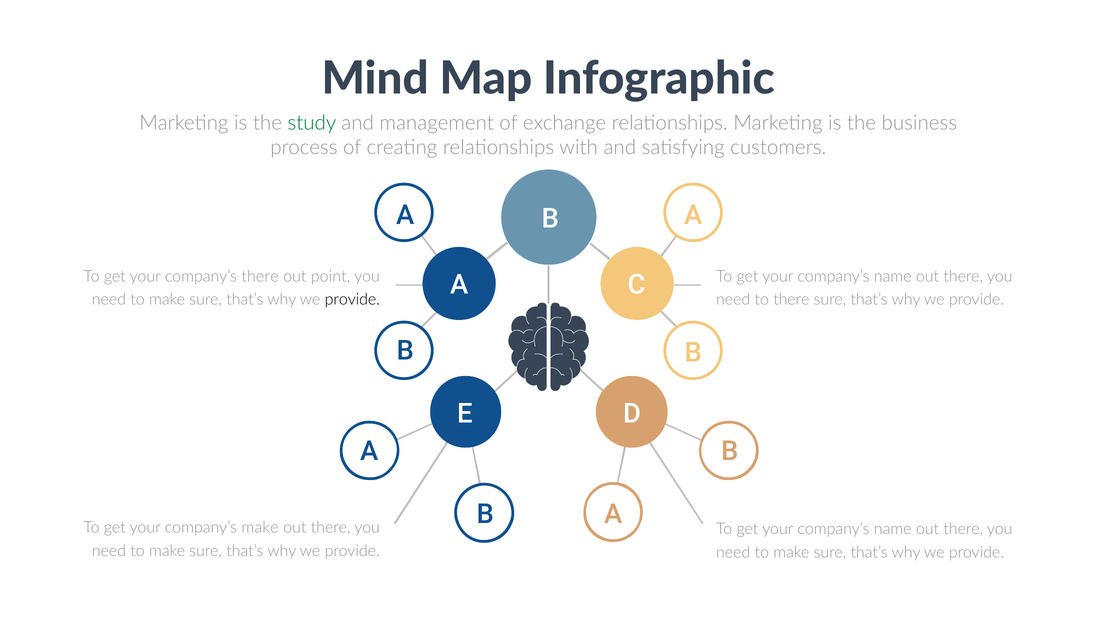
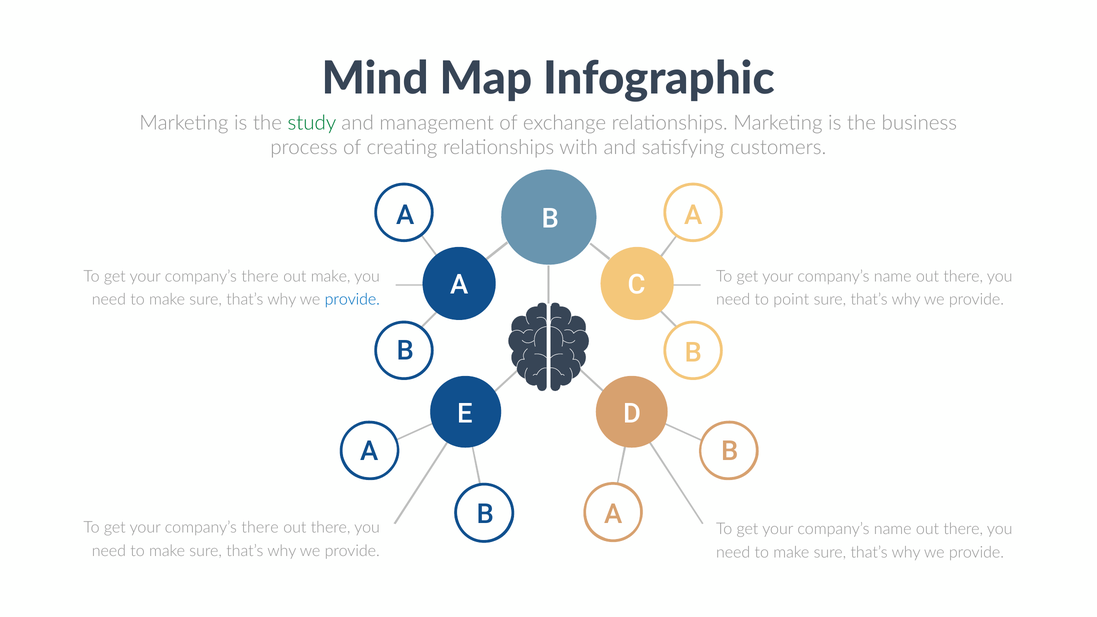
out point: point -> make
provide at (352, 300) colour: black -> blue
to there: there -> point
make at (260, 528): make -> there
